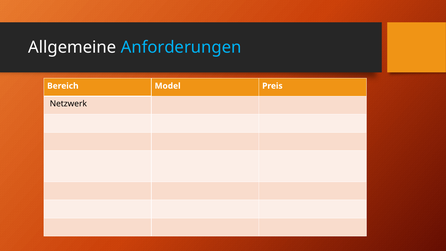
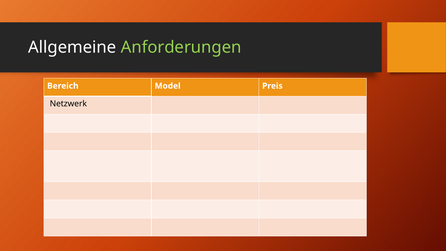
Anforderungen colour: light blue -> light green
